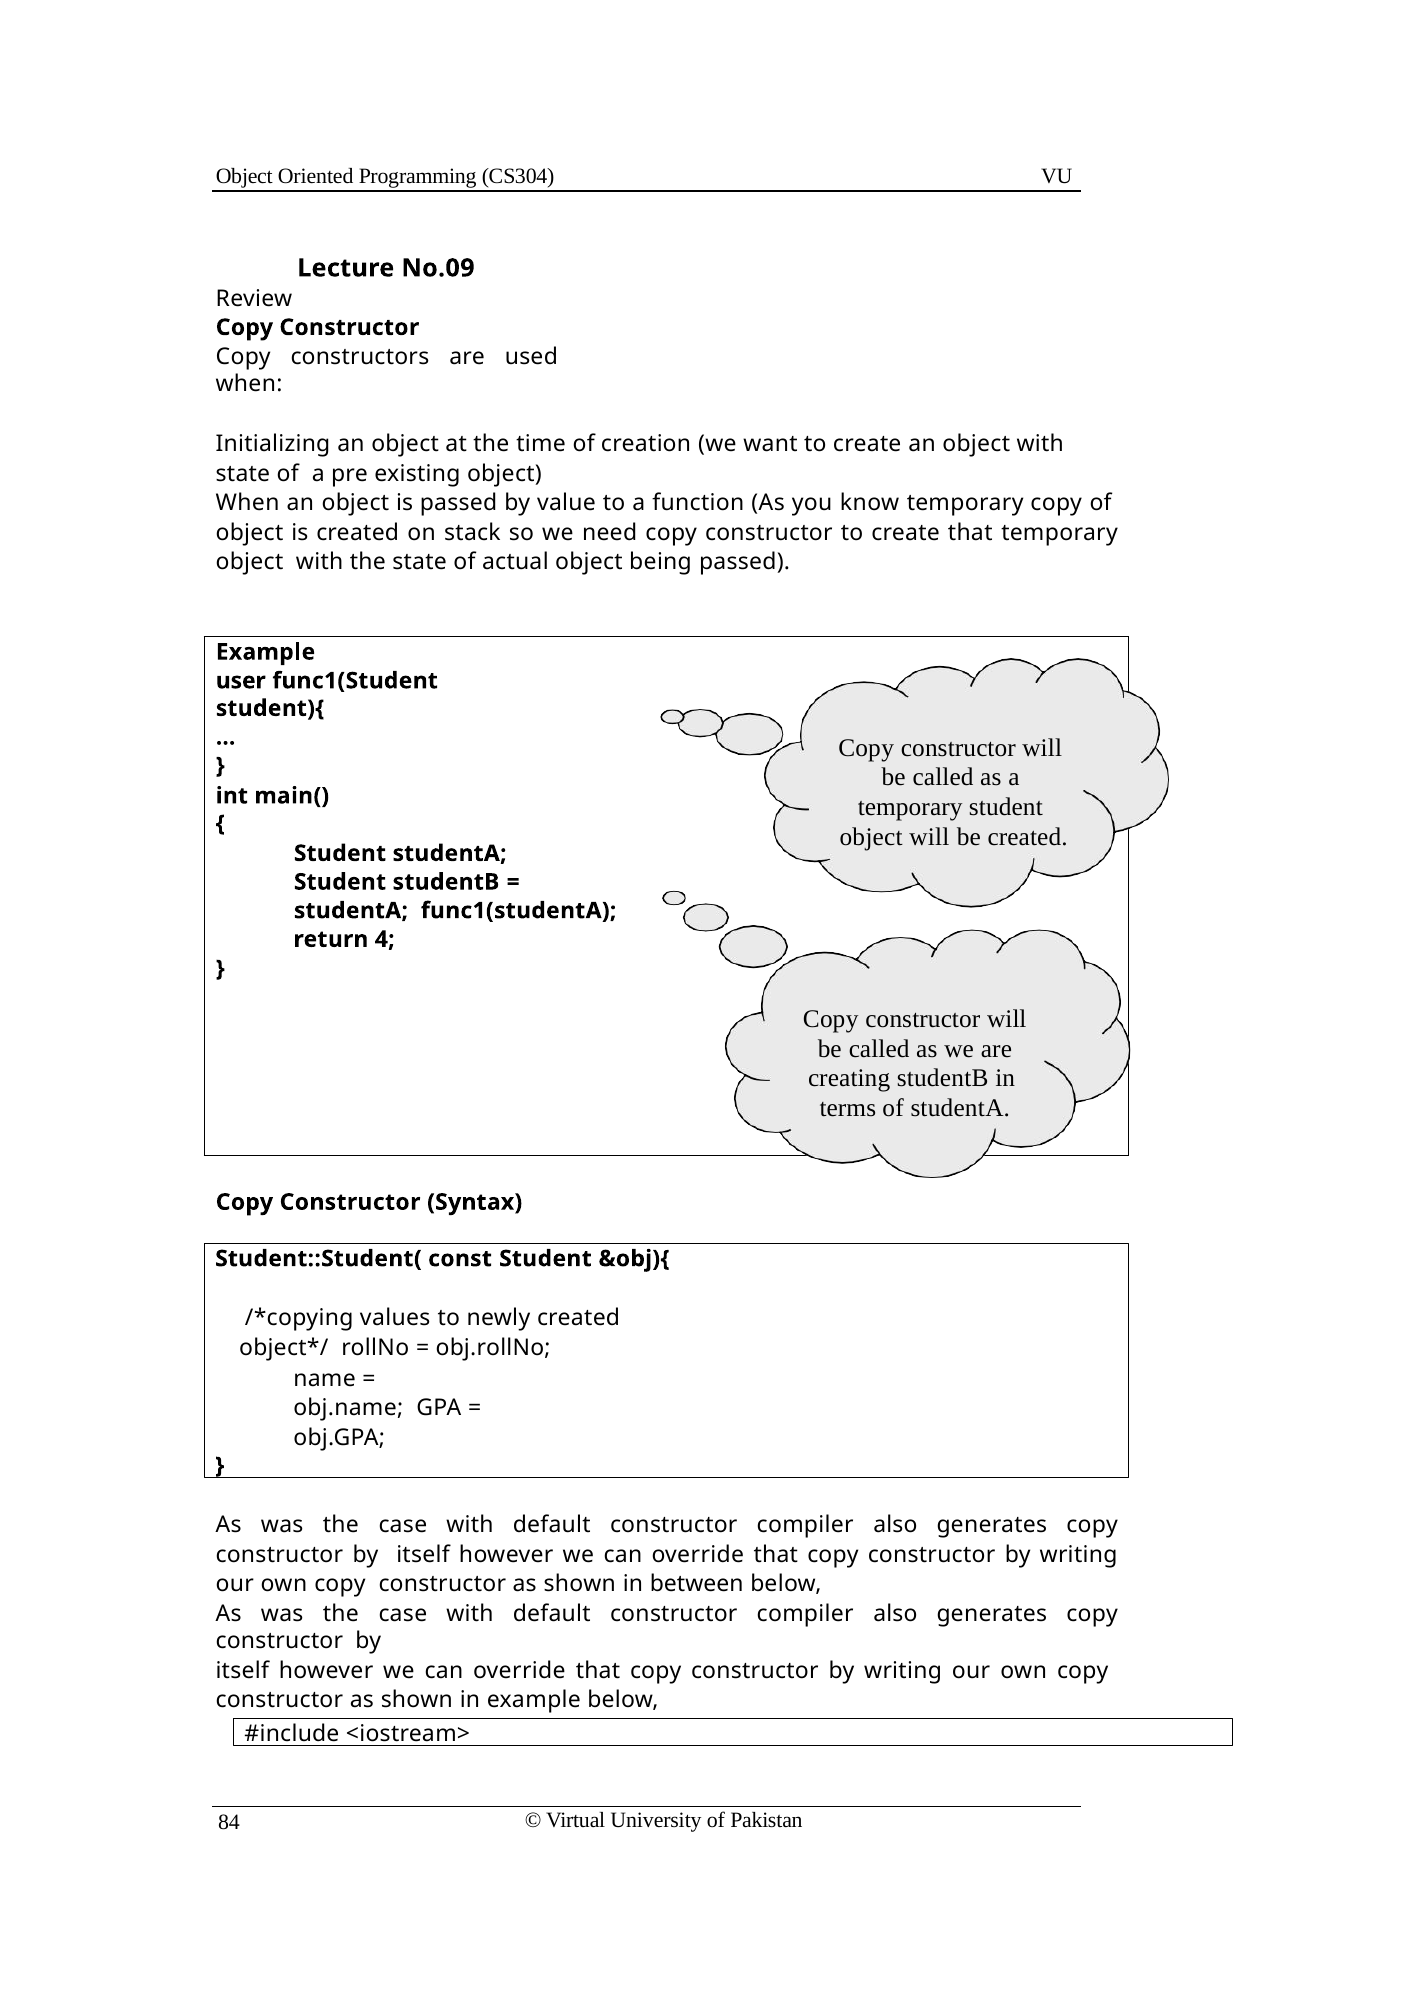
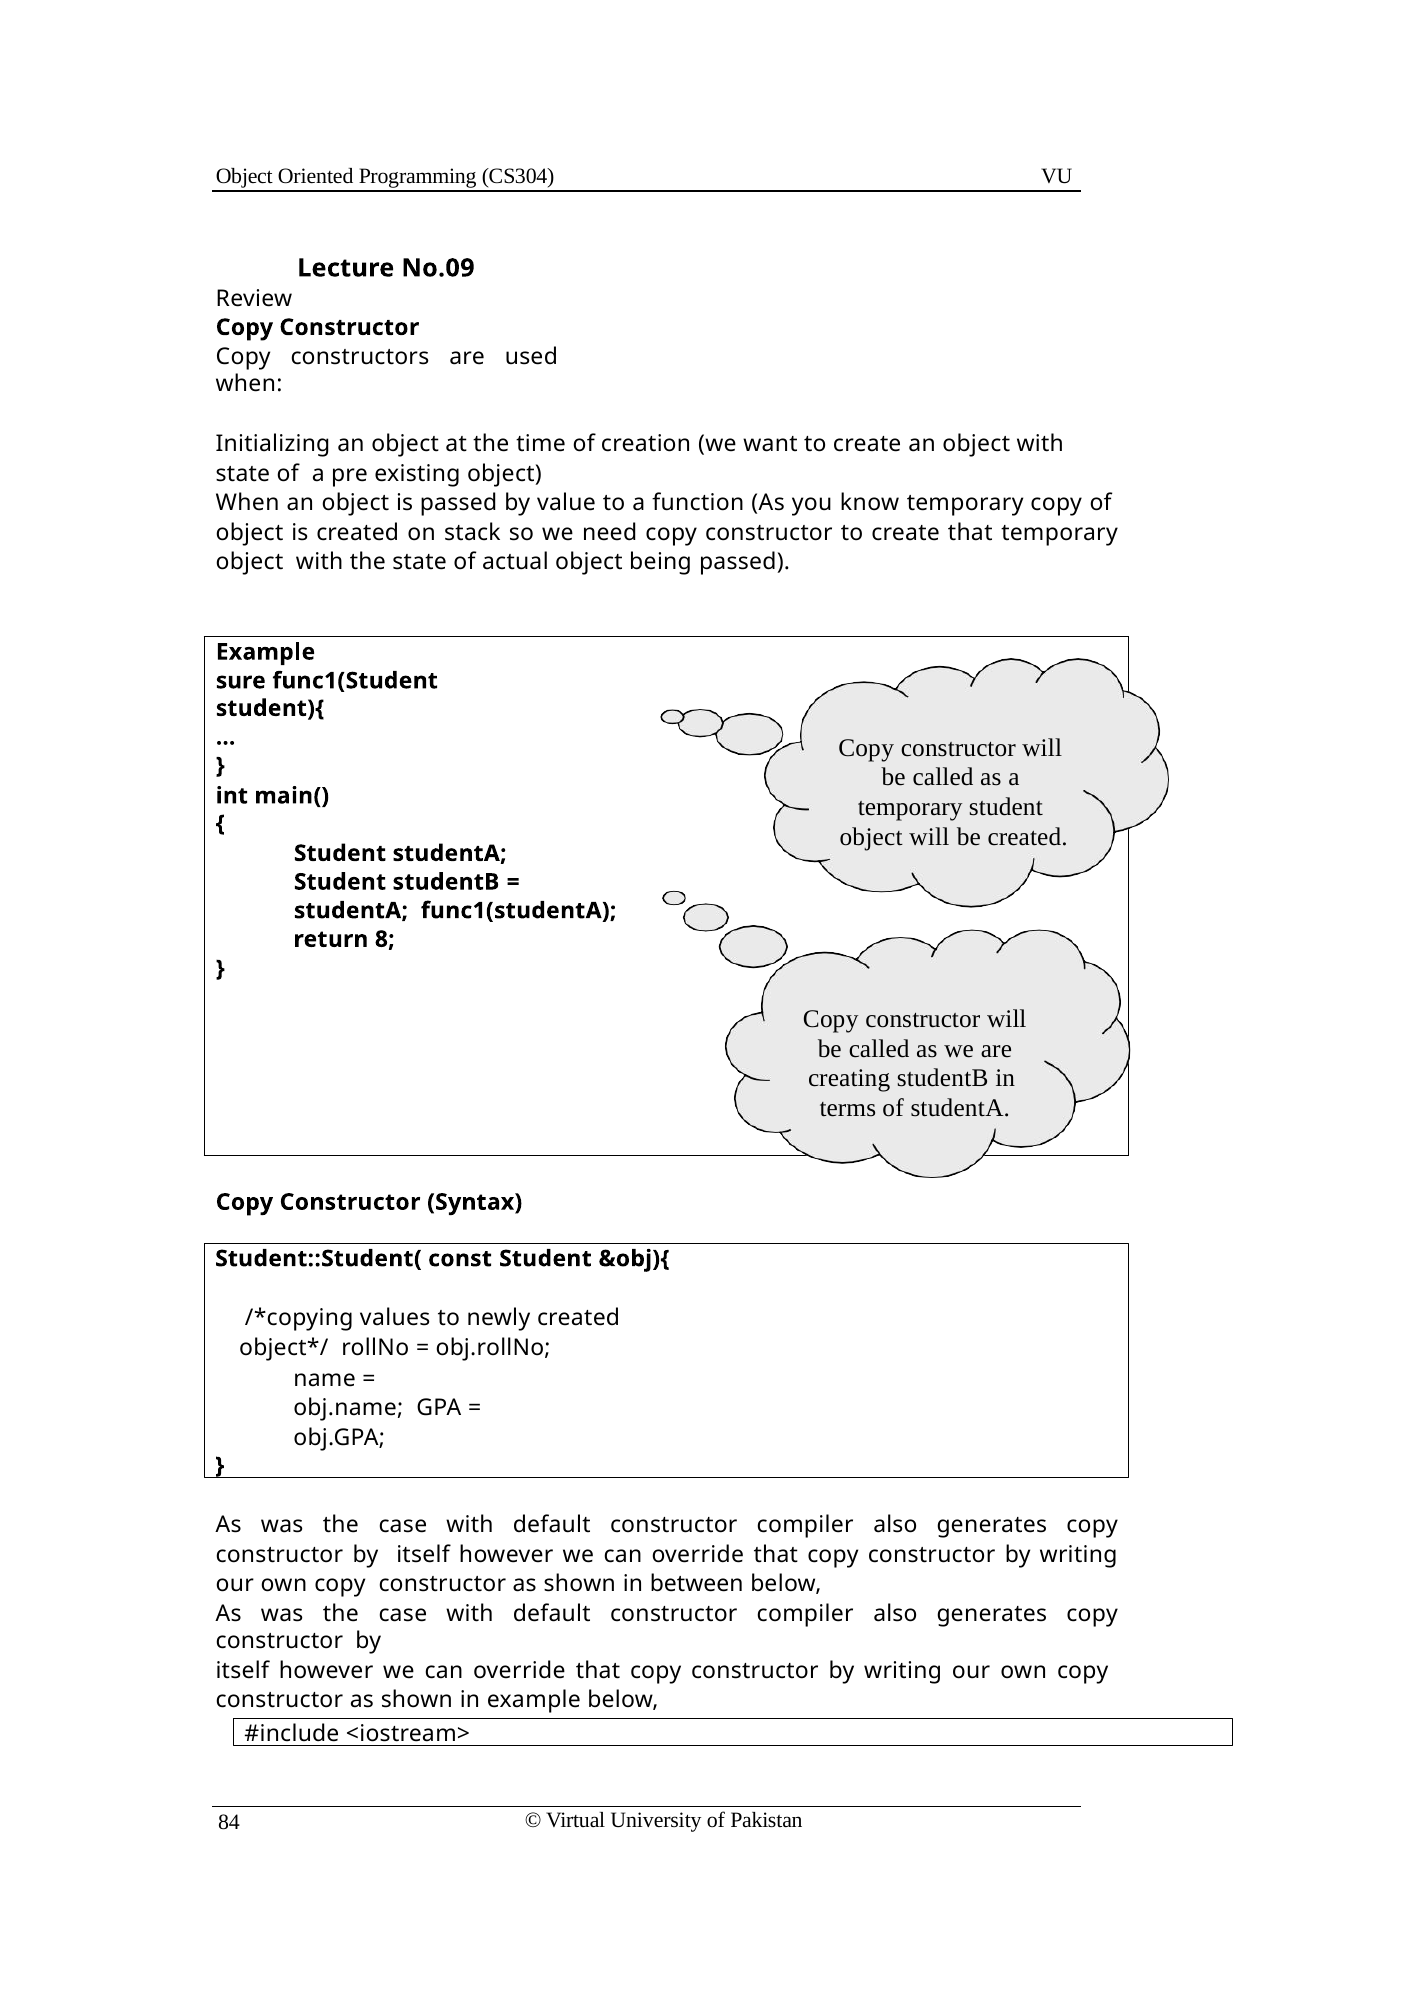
user: user -> sure
4: 4 -> 8
